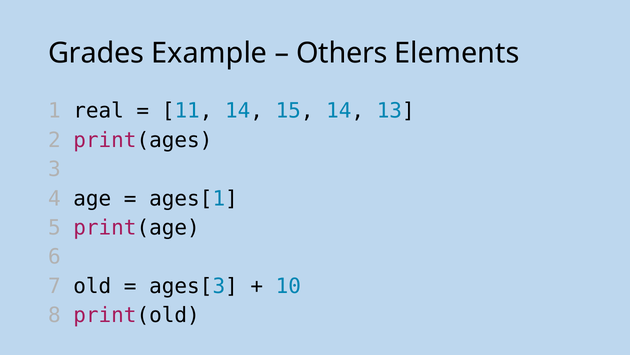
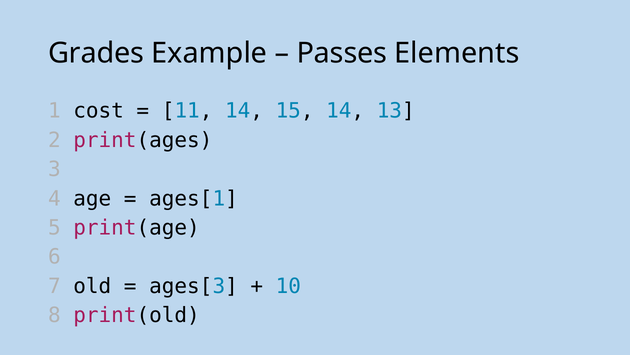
Others: Others -> Passes
real: real -> cost
